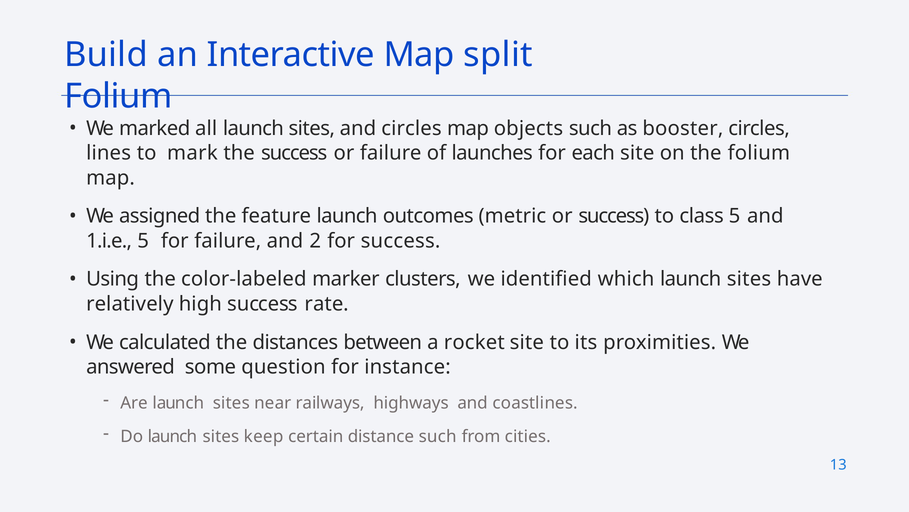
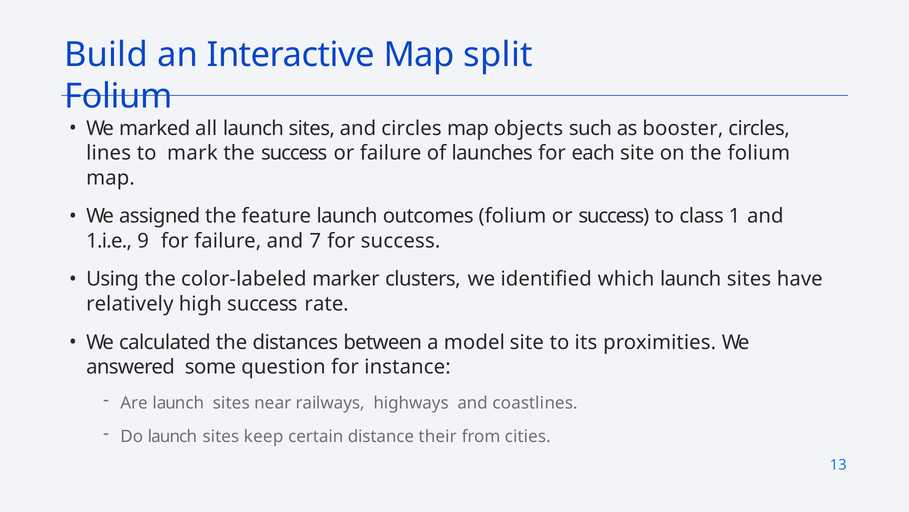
outcomes metric: metric -> folium
class 5: 5 -> 1
1.i.e 5: 5 -> 9
2: 2 -> 7
rocket: rocket -> model
distance such: such -> their
